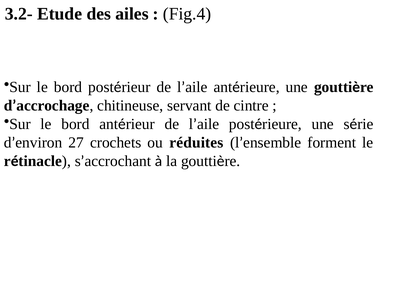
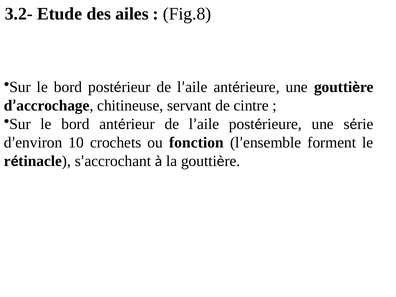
Fig.4: Fig.4 -> Fig.8
27: 27 -> 10
réduites: réduites -> fonction
